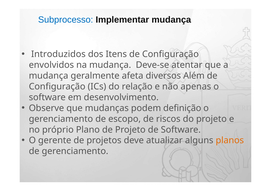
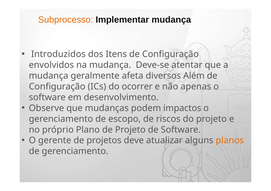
Subprocesso colour: blue -> orange
relação: relação -> ocorrer
definição: definição -> impactos
